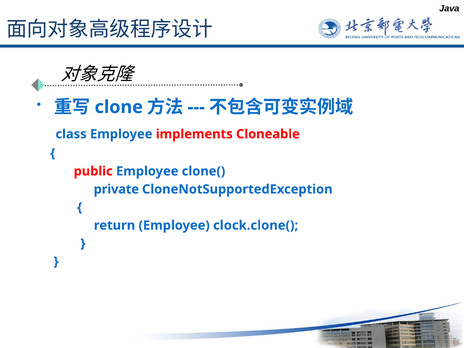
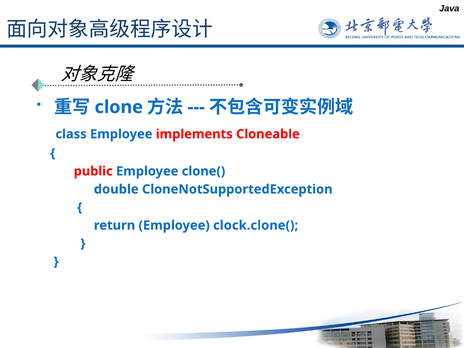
private: private -> double
